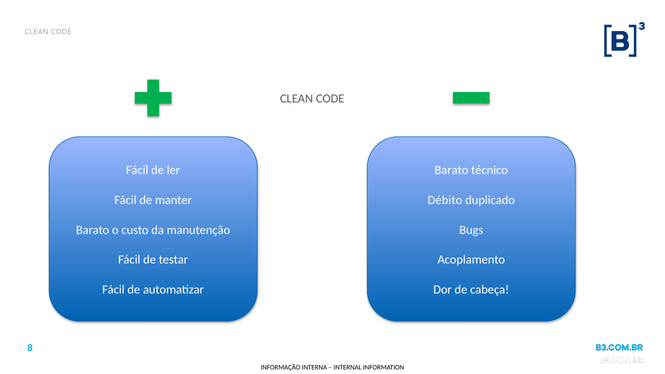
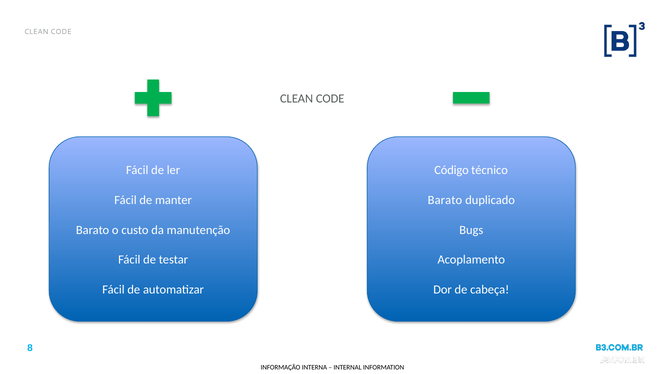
Barato at (452, 170): Barato -> Código
Débito at (445, 200): Débito -> Barato
